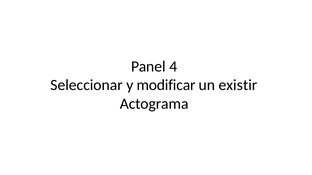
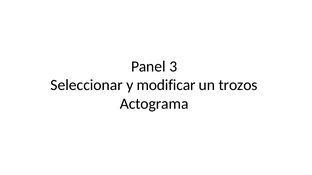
4: 4 -> 3
existir: existir -> trozos
